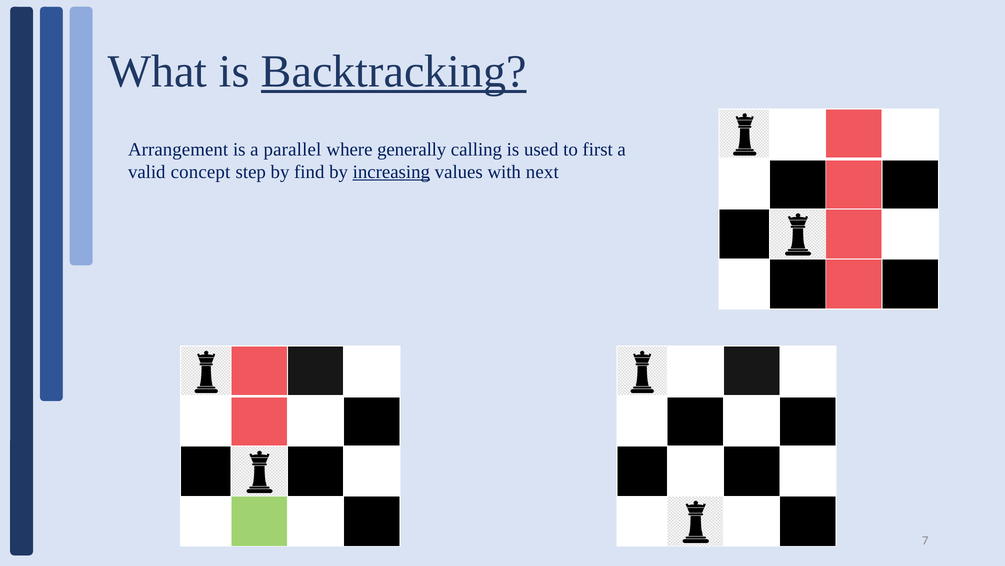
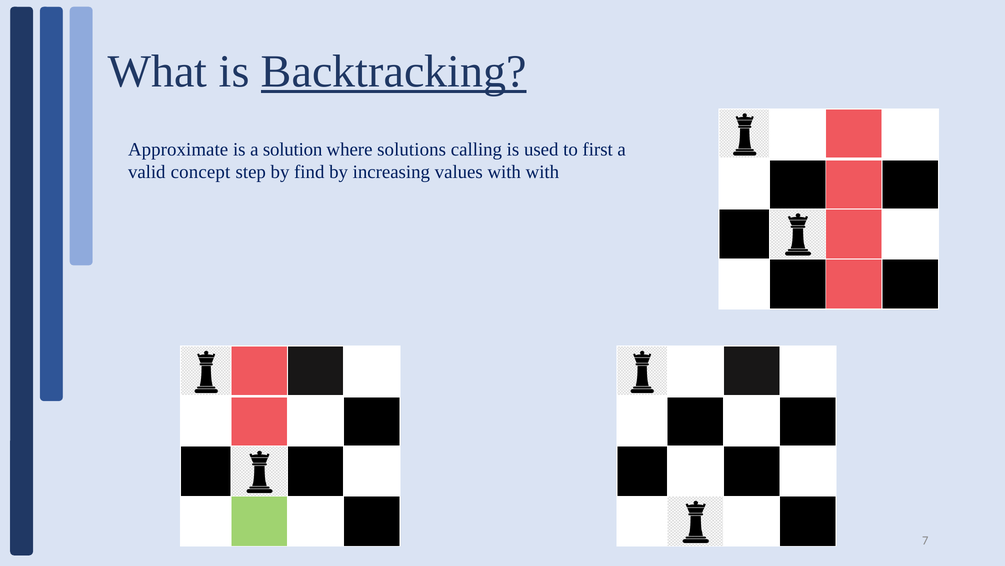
Arrangement: Arrangement -> Approximate
parallel: parallel -> solution
generally: generally -> solutions
increasing underline: present -> none
with next: next -> with
